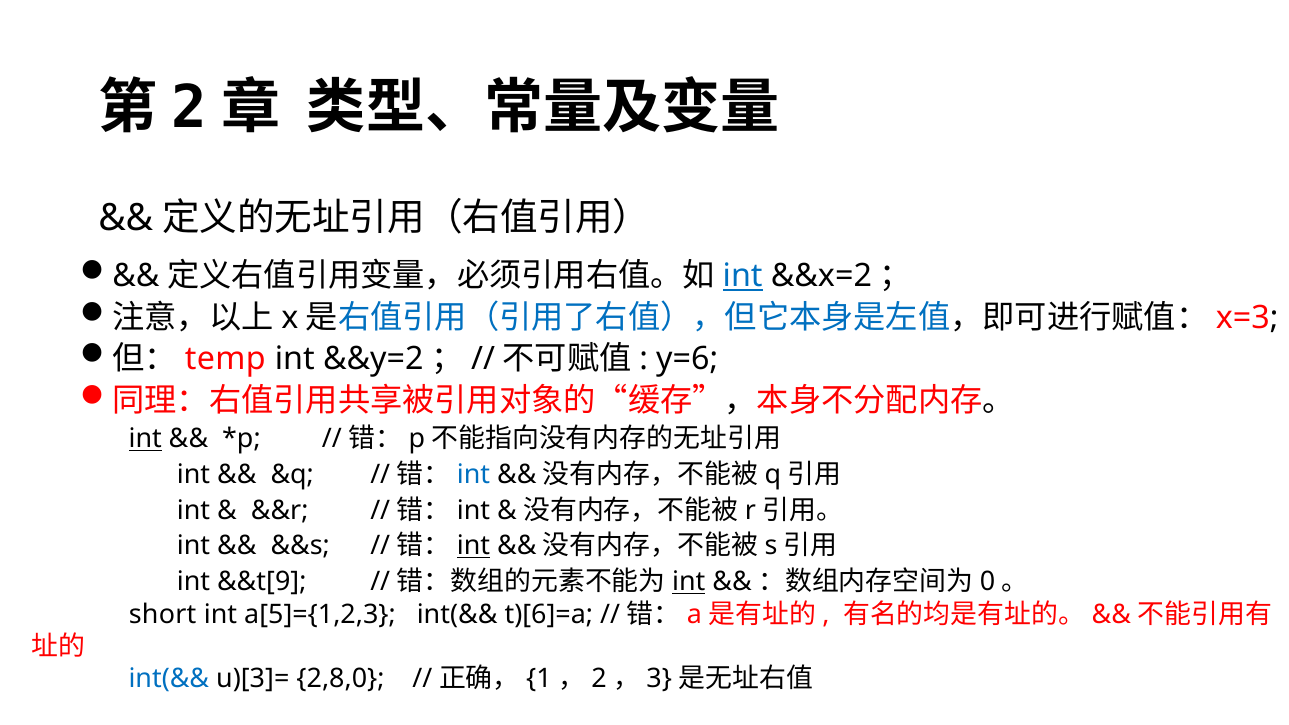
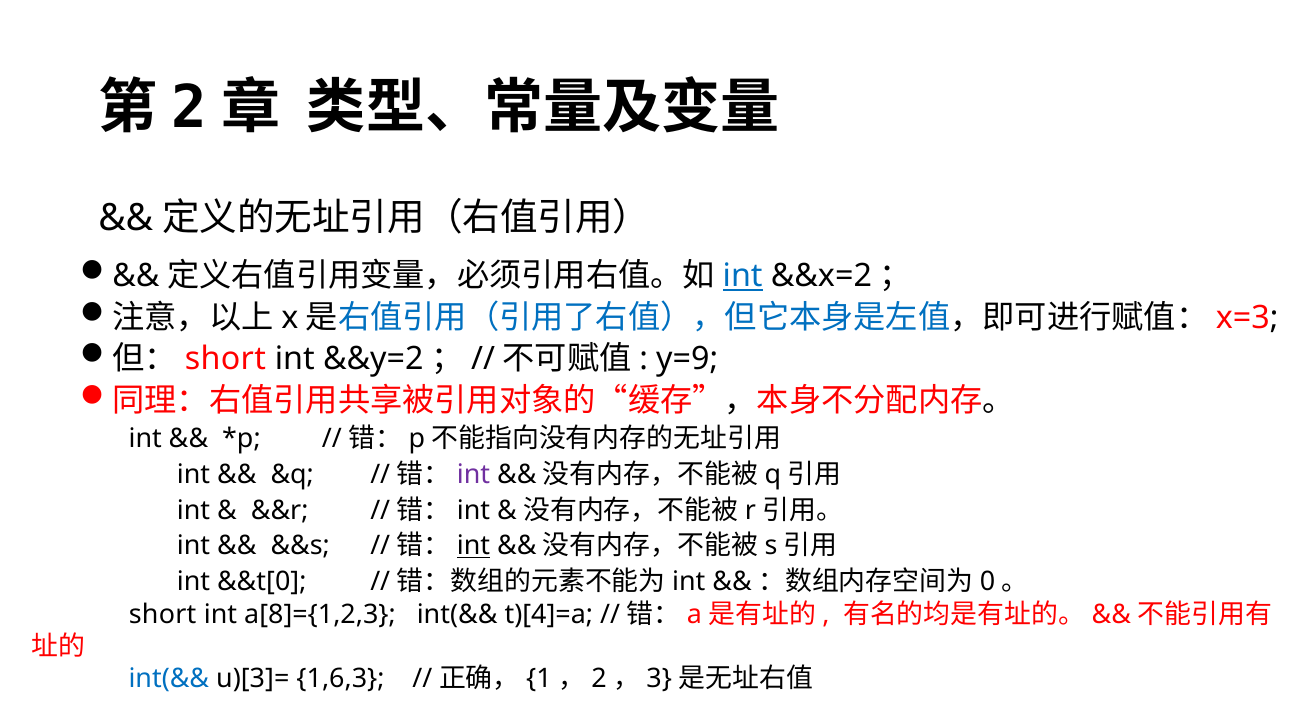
temp at (225, 359): temp -> short
y=6: y=6 -> y=9
int at (145, 439) underline: present -> none
int at (474, 475) colour: blue -> purple
&&t[9: &&t[9 -> &&t[0
int at (689, 582) underline: present -> none
a[5]={1,2,3: a[5]={1,2,3 -> a[8]={1,2,3
t)[6]=a: t)[6]=a -> t)[4]=a
2,8,0: 2,8,0 -> 1,6,3
